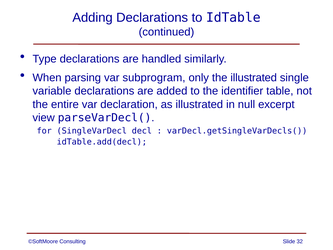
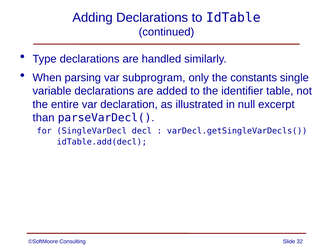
the illustrated: illustrated -> constants
view: view -> than
